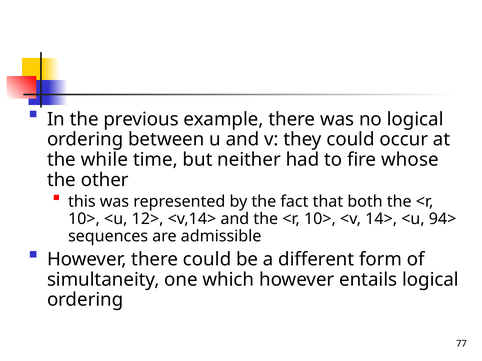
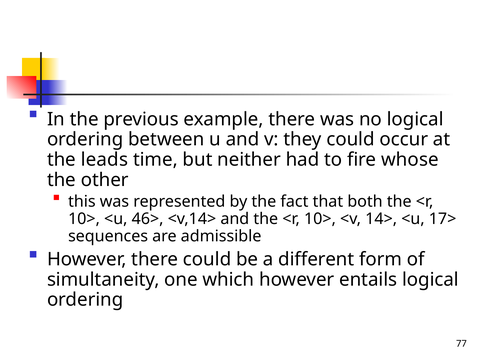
while: while -> leads
12>: 12> -> 46>
94>: 94> -> 17>
